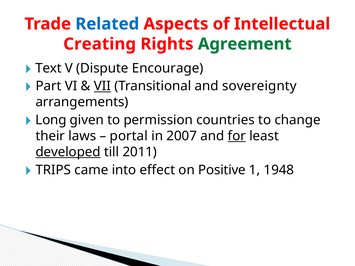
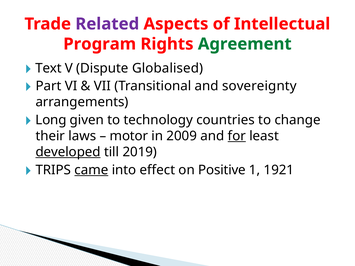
Related colour: blue -> purple
Creating: Creating -> Program
Encourage: Encourage -> Globalised
VII underline: present -> none
permission: permission -> technology
portal: portal -> motor
2007: 2007 -> 2009
2011: 2011 -> 2019
came underline: none -> present
1948: 1948 -> 1921
